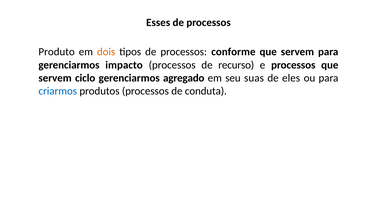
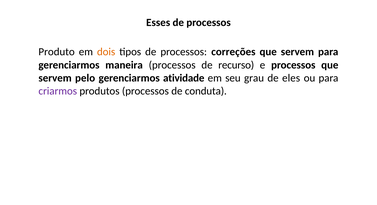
conforme: conforme -> correções
impacto: impacto -> maneira
ciclo: ciclo -> pelo
agregado: agregado -> atividade
suas: suas -> grau
criarmos colour: blue -> purple
